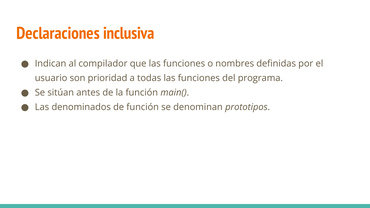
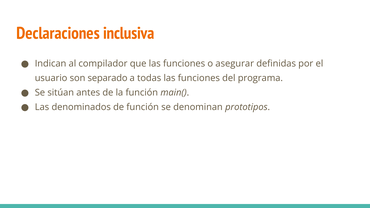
nombres: nombres -> asegurar
prioridad: prioridad -> separado
